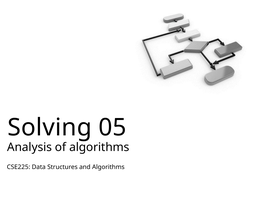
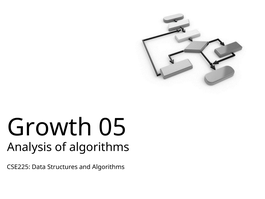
Solving: Solving -> Growth
